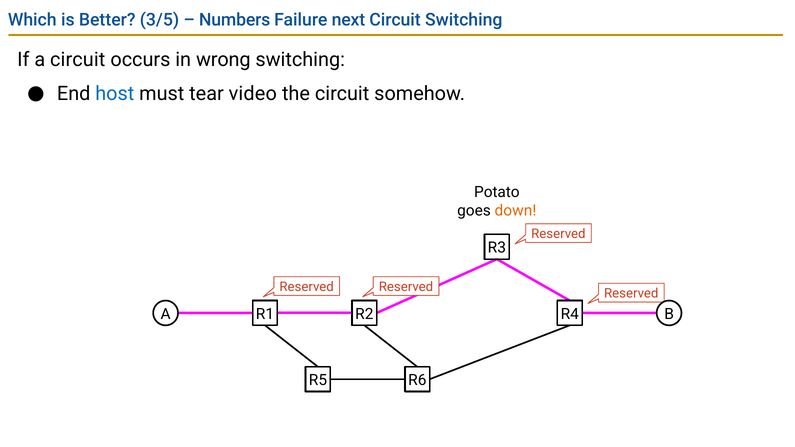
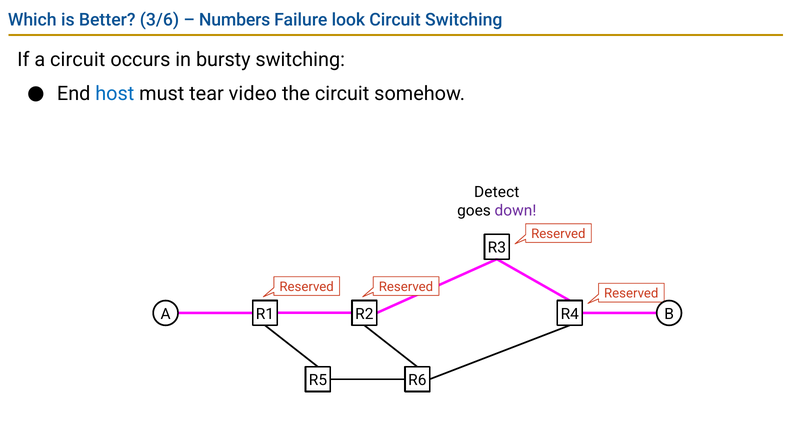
3/5: 3/5 -> 3/6
next: next -> look
wrong: wrong -> bursty
Potato: Potato -> Detect
down colour: orange -> purple
